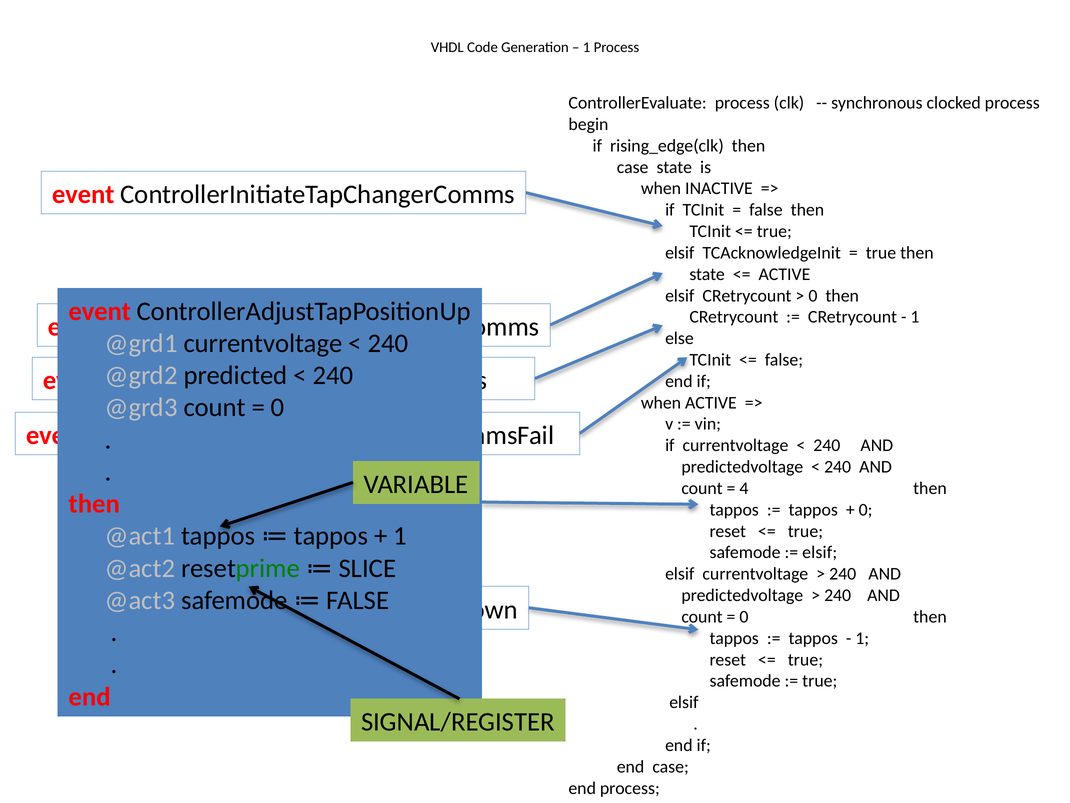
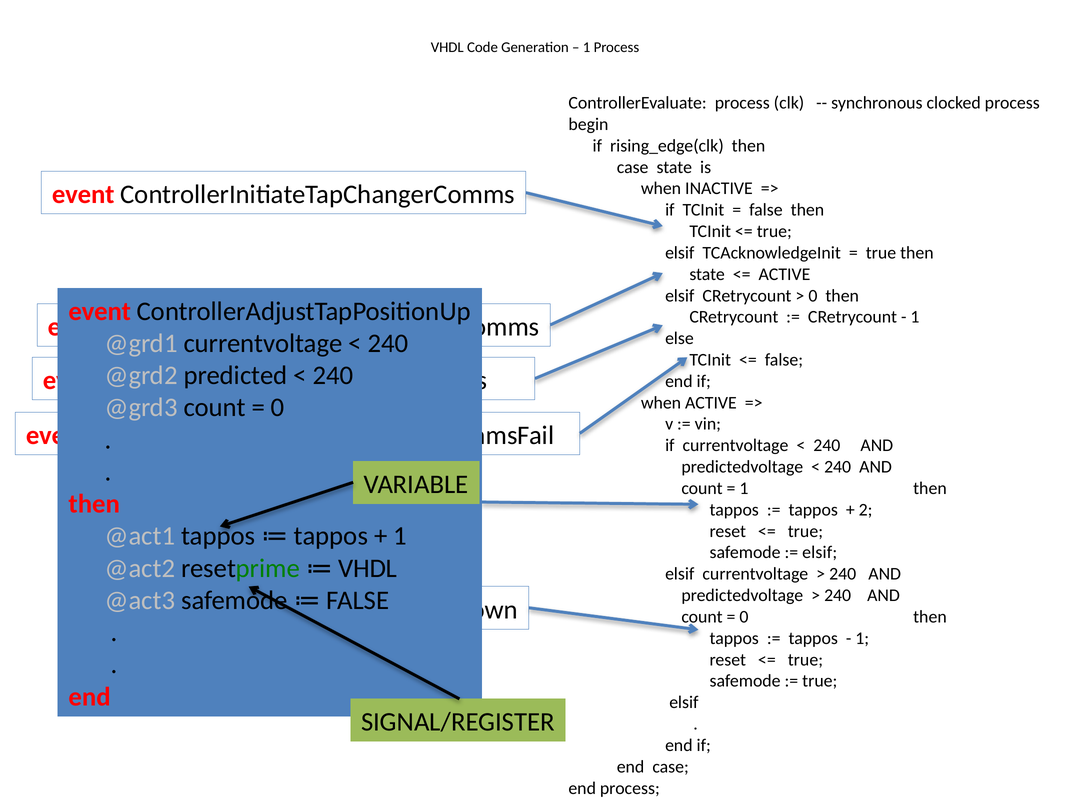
4 at (744, 488): 4 -> 1
0 at (866, 509): 0 -> 2
resetprime SLICE: SLICE -> VHDL
